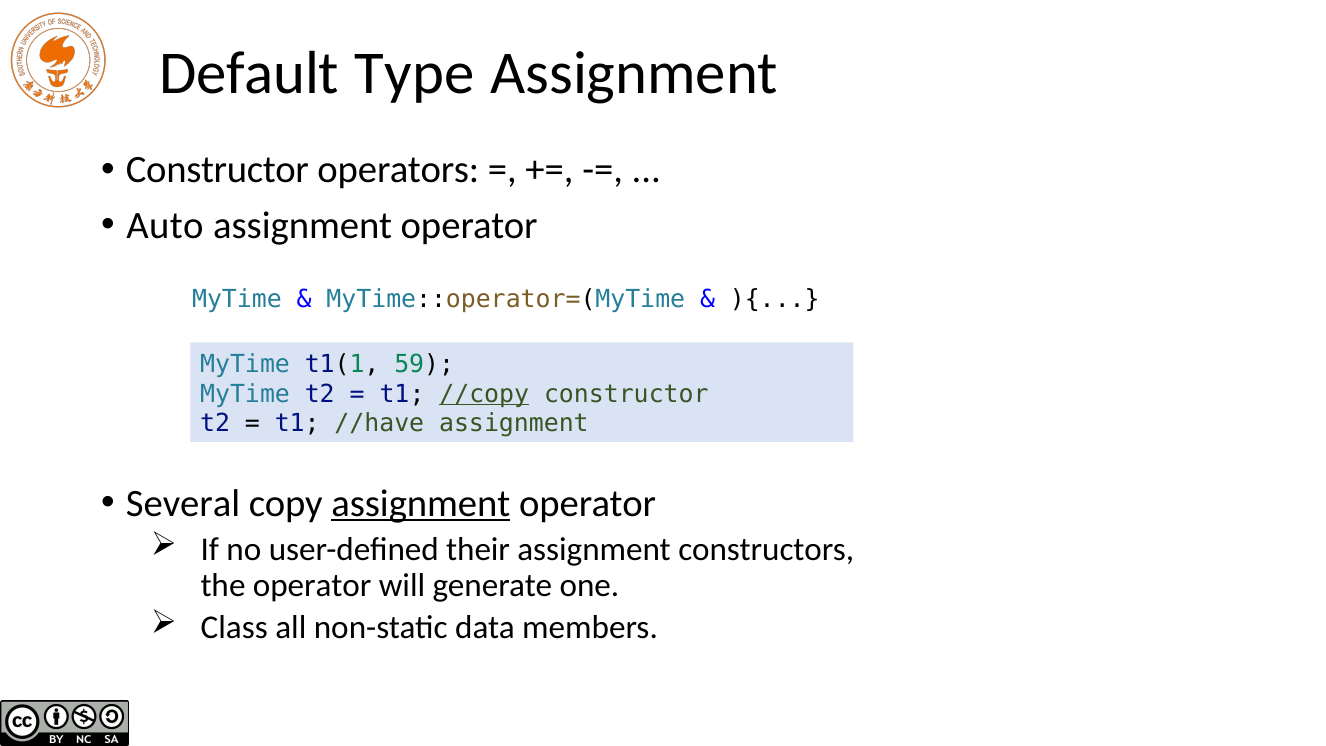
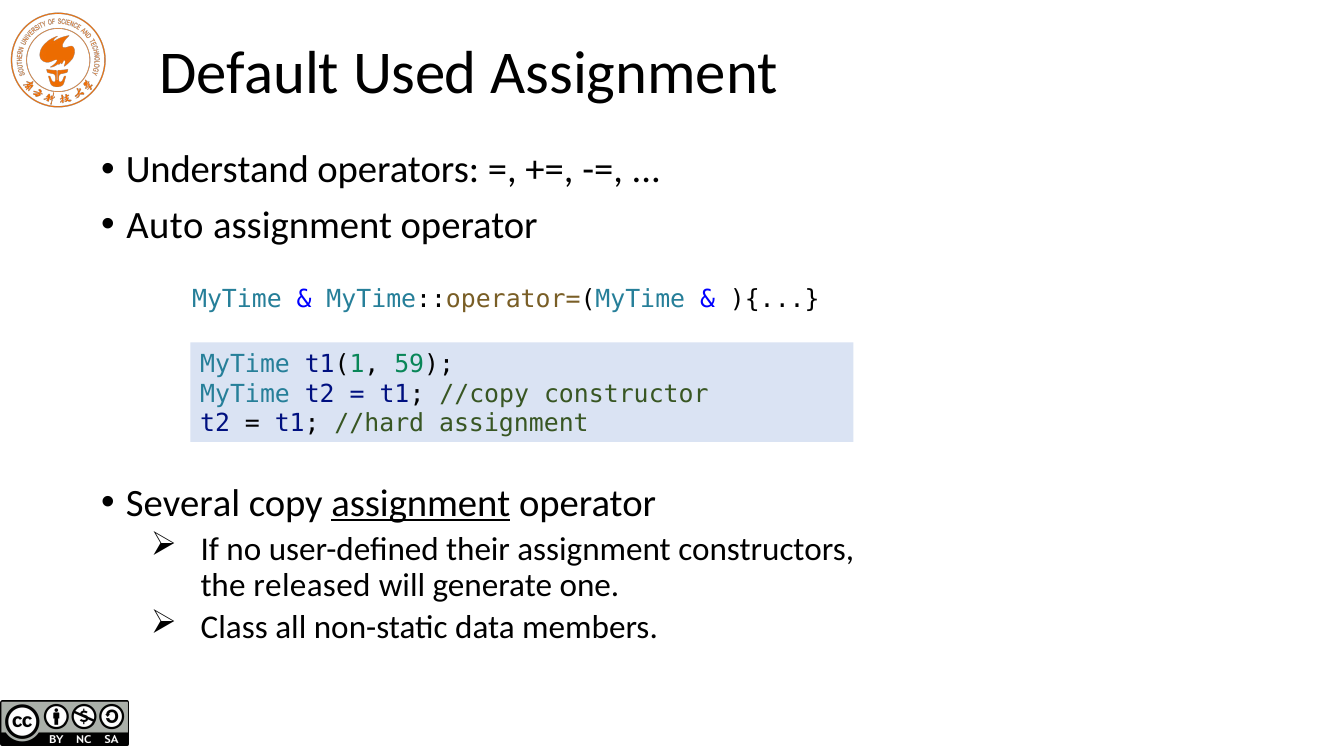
Type: Type -> Used
Constructor at (217, 170): Constructor -> Understand
//copy underline: present -> none
//have: //have -> //hard
the operator: operator -> released
